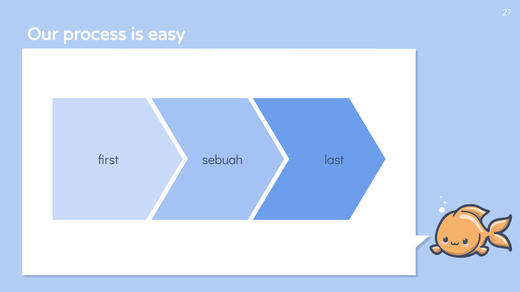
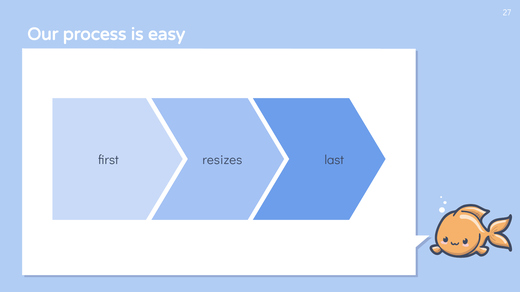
sebuah: sebuah -> resizes
